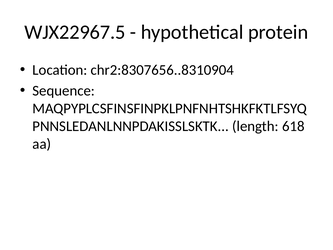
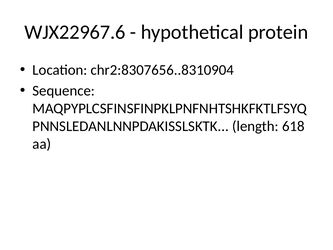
WJX22967.5: WJX22967.5 -> WJX22967.6
